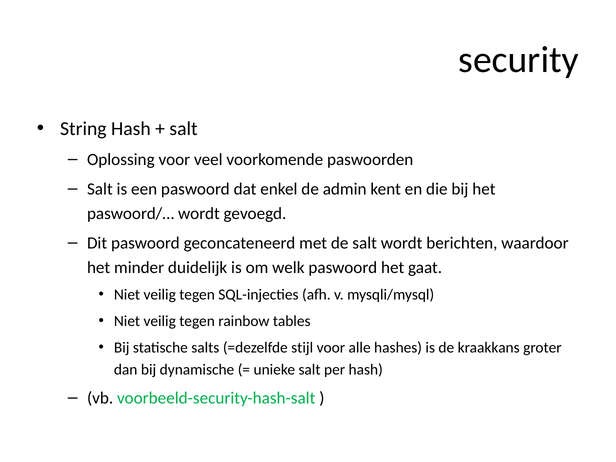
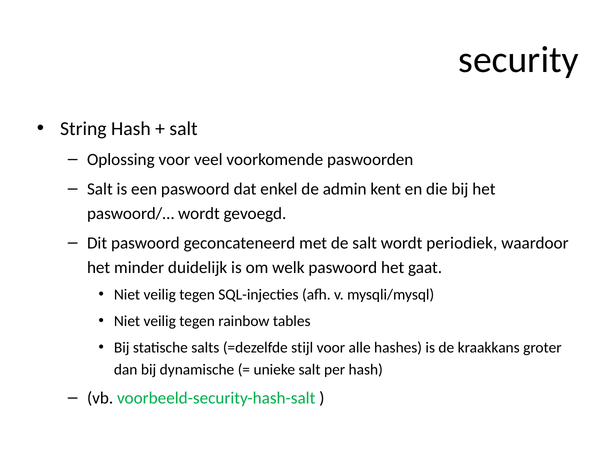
berichten: berichten -> periodiek
